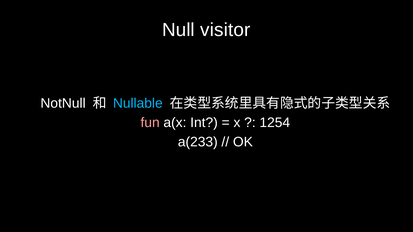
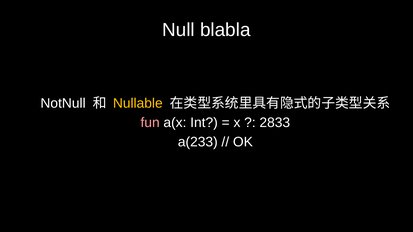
visitor: visitor -> blabla
Nullable colour: light blue -> yellow
1254: 1254 -> 2833
